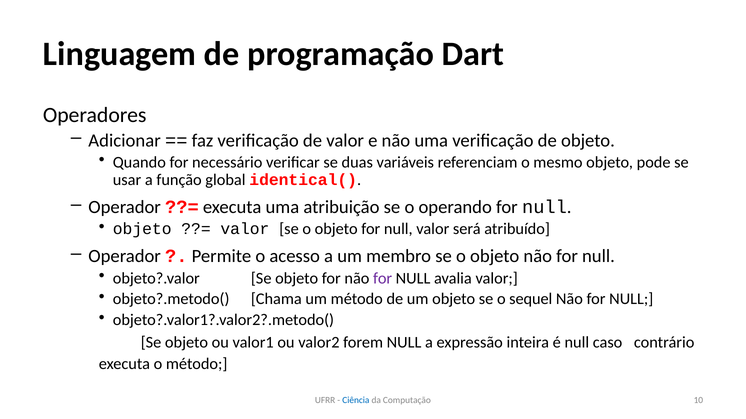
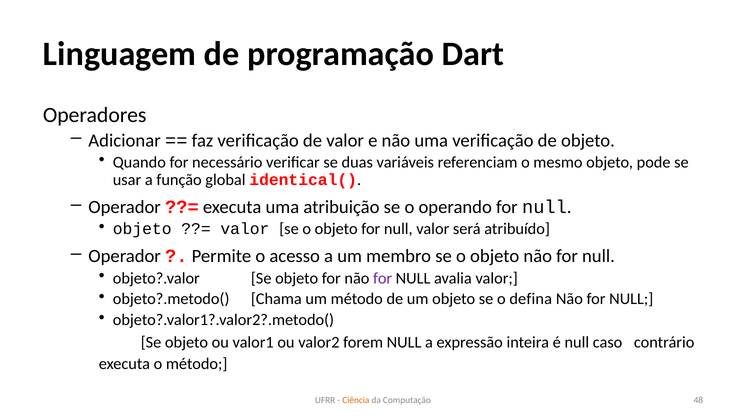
sequel: sequel -> defina
Ciência colour: blue -> orange
10: 10 -> 48
